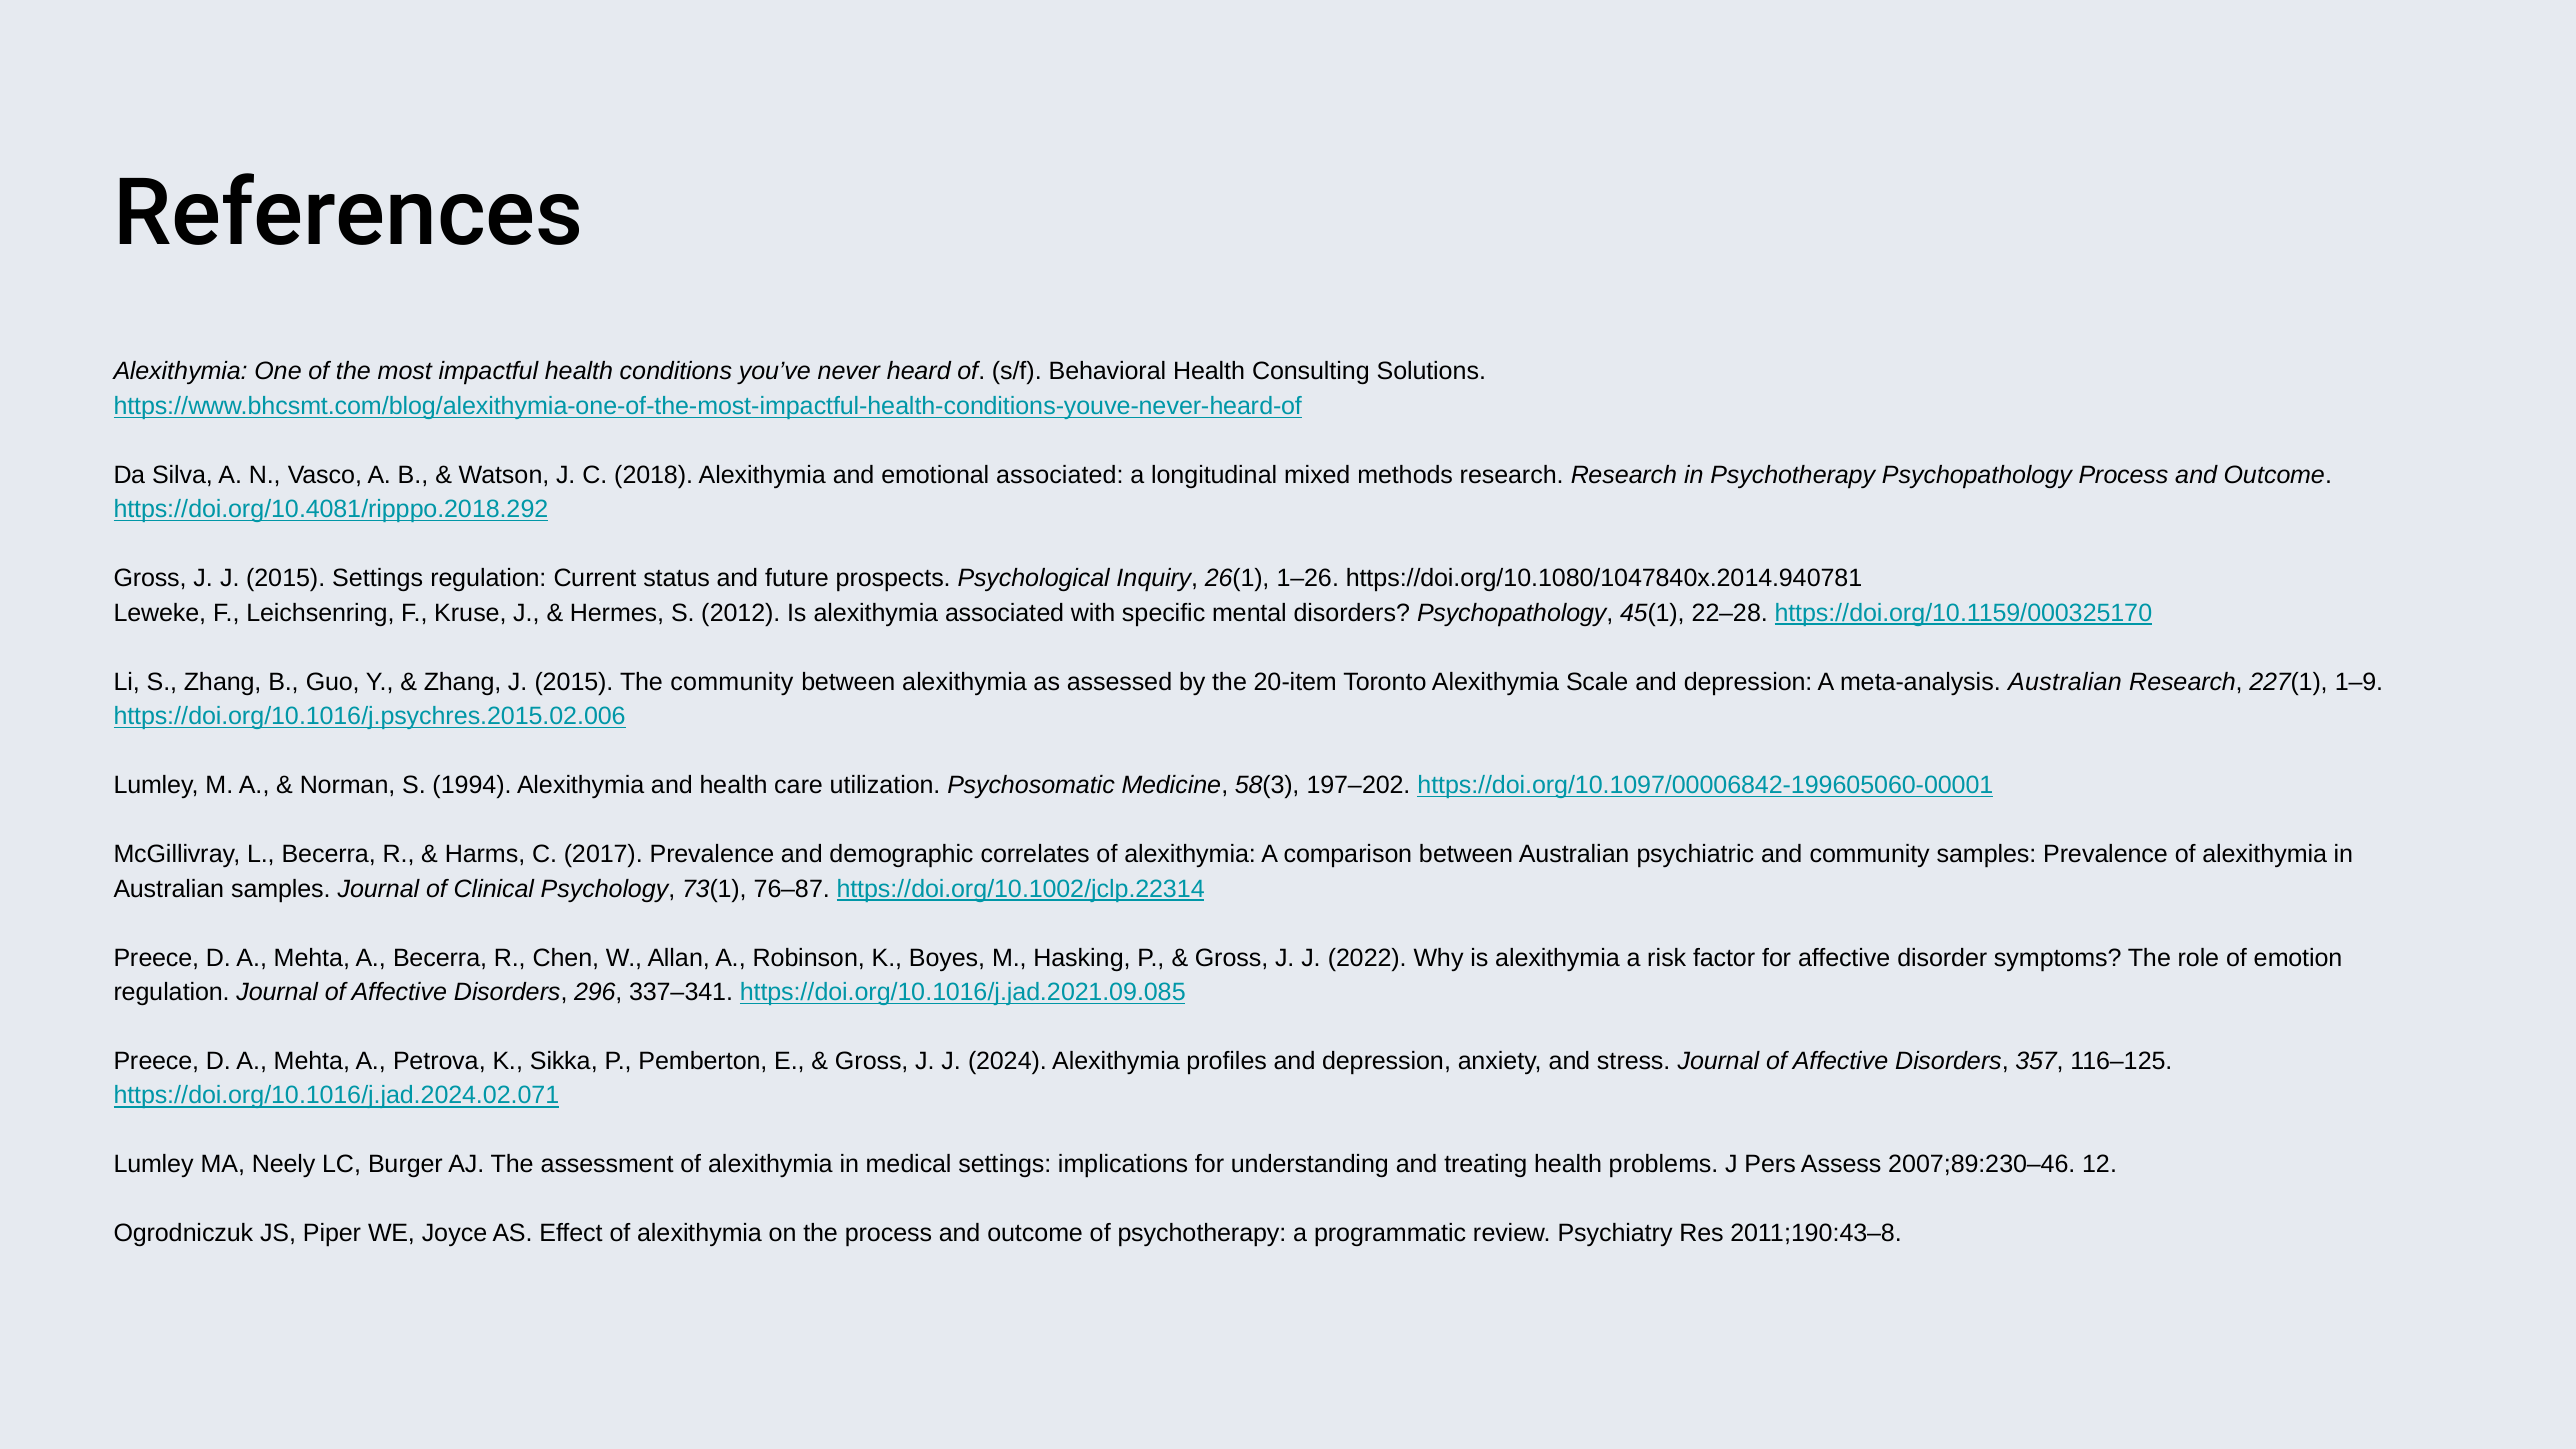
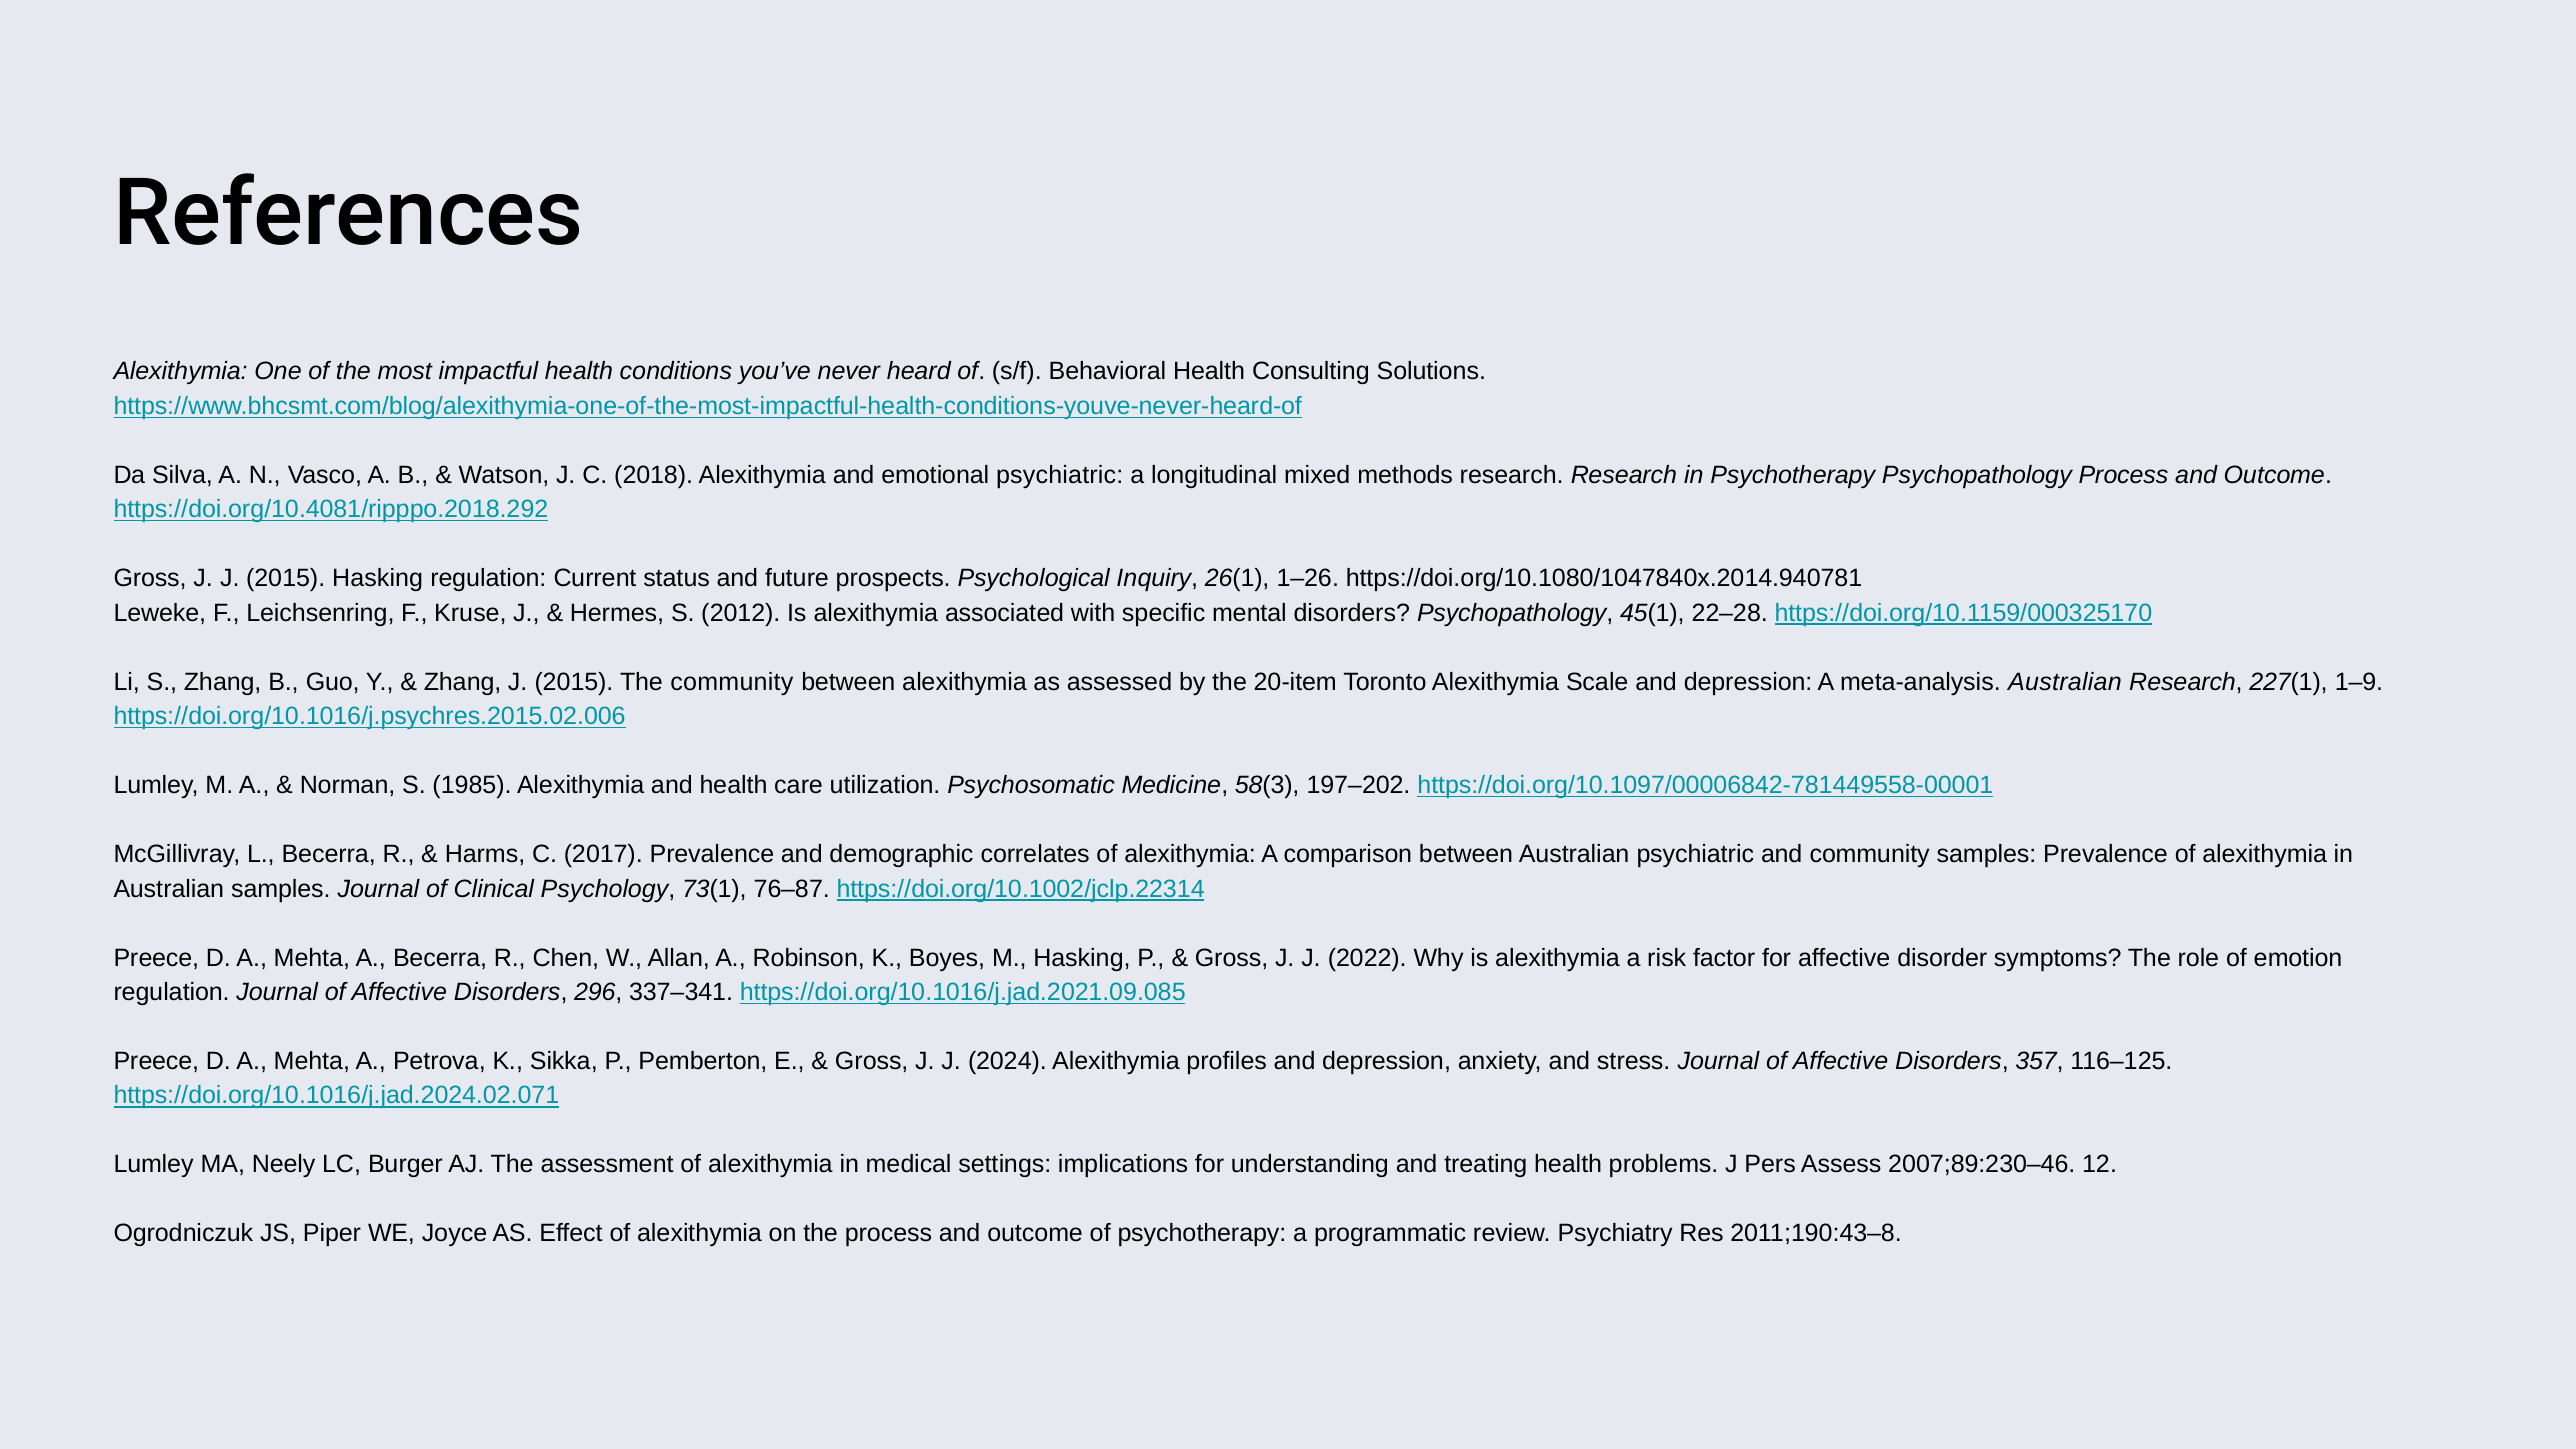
emotional associated: associated -> psychiatric
2015 Settings: Settings -> Hasking
1994: 1994 -> 1985
https://doi.org/10.1097/00006842-199605060-00001: https://doi.org/10.1097/00006842-199605060-00001 -> https://doi.org/10.1097/00006842-781449558-00001
